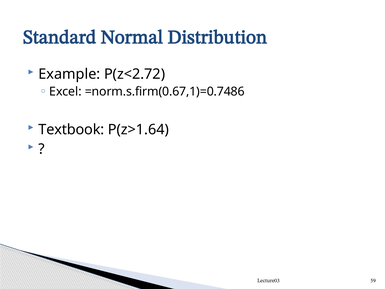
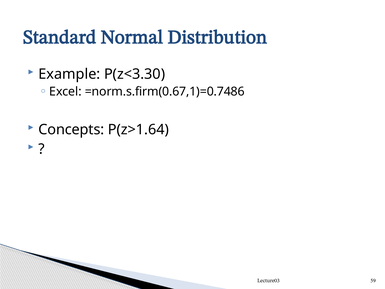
P(z<2.72: P(z<2.72 -> P(z<3.30
Textbook: Textbook -> Concepts
